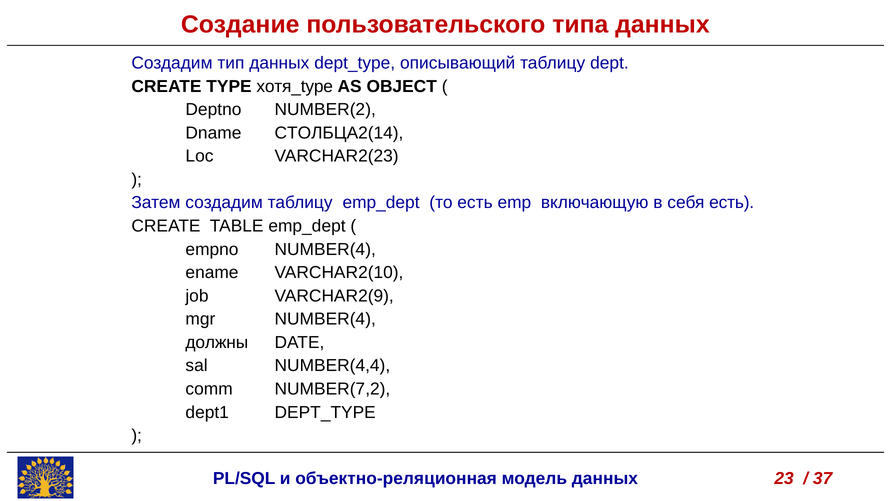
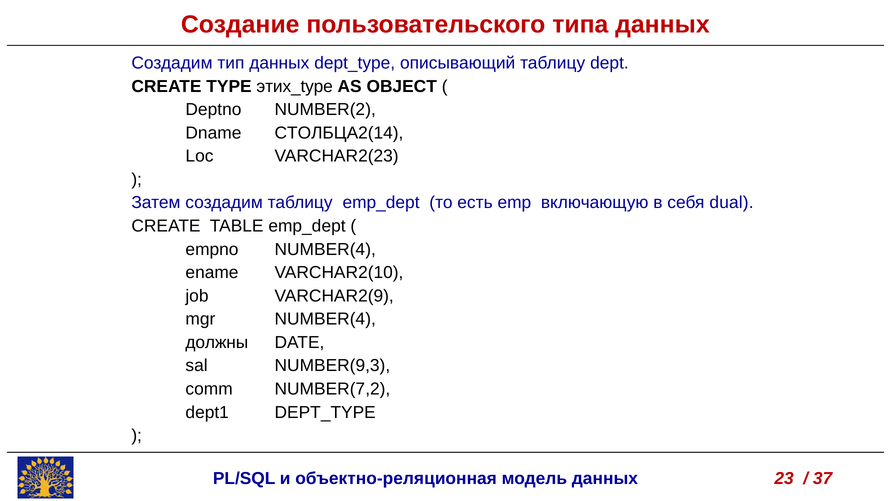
хотя_type: хотя_type -> этих_type
себя есть: есть -> dual
NUMBER(4,4: NUMBER(4,4 -> NUMBER(9,3
